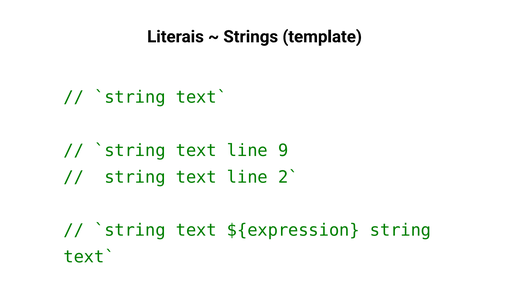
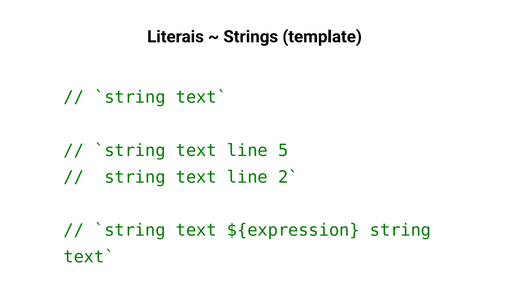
9: 9 -> 5
